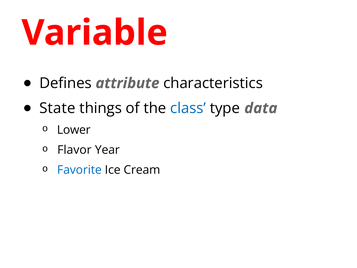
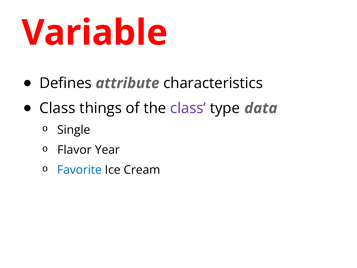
State at (57, 108): State -> Class
class at (188, 108) colour: blue -> purple
Lower: Lower -> Single
